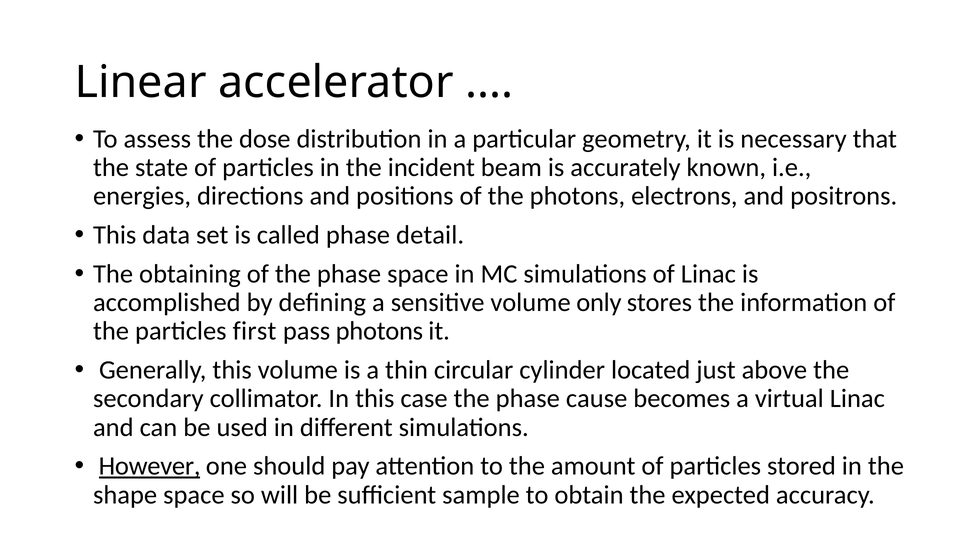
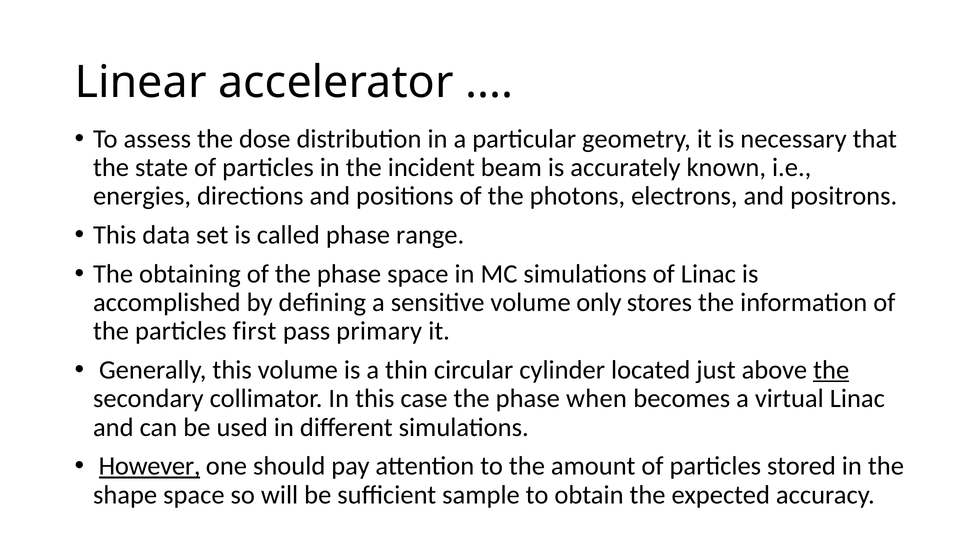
detail: detail -> range
pass photons: photons -> primary
the at (831, 370) underline: none -> present
cause: cause -> when
